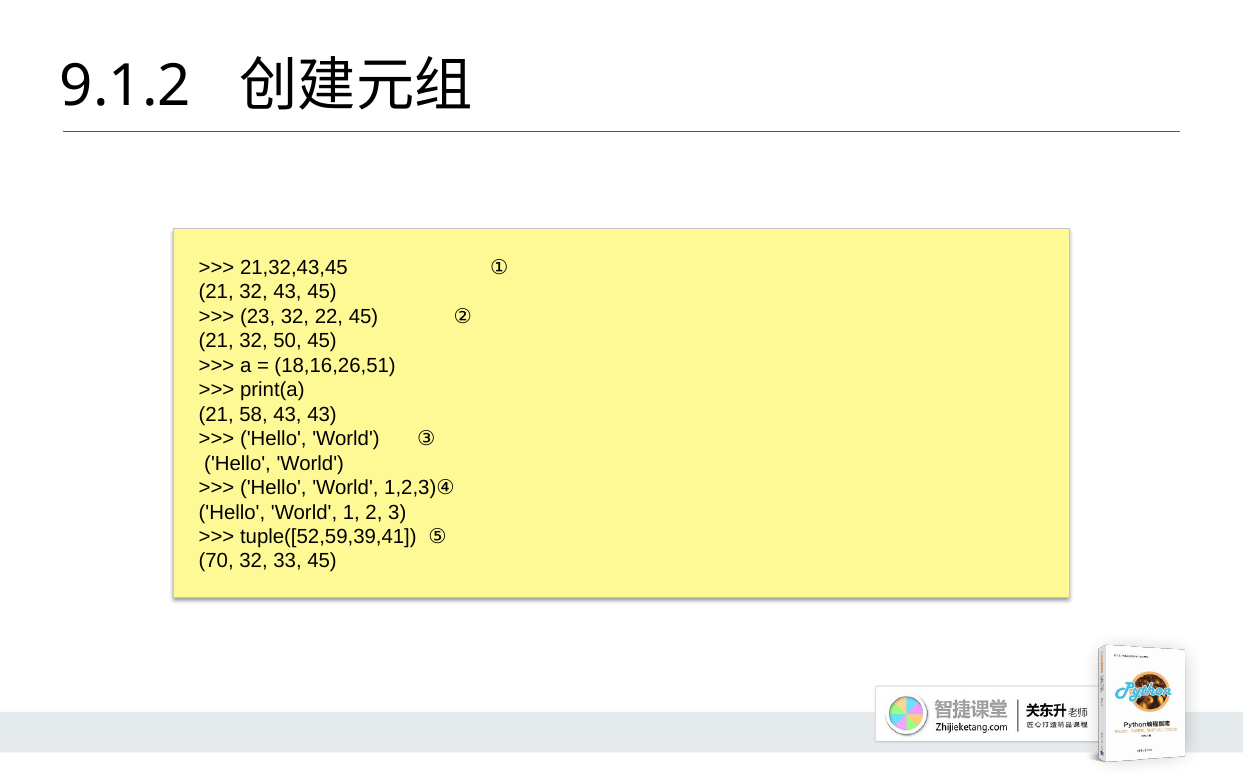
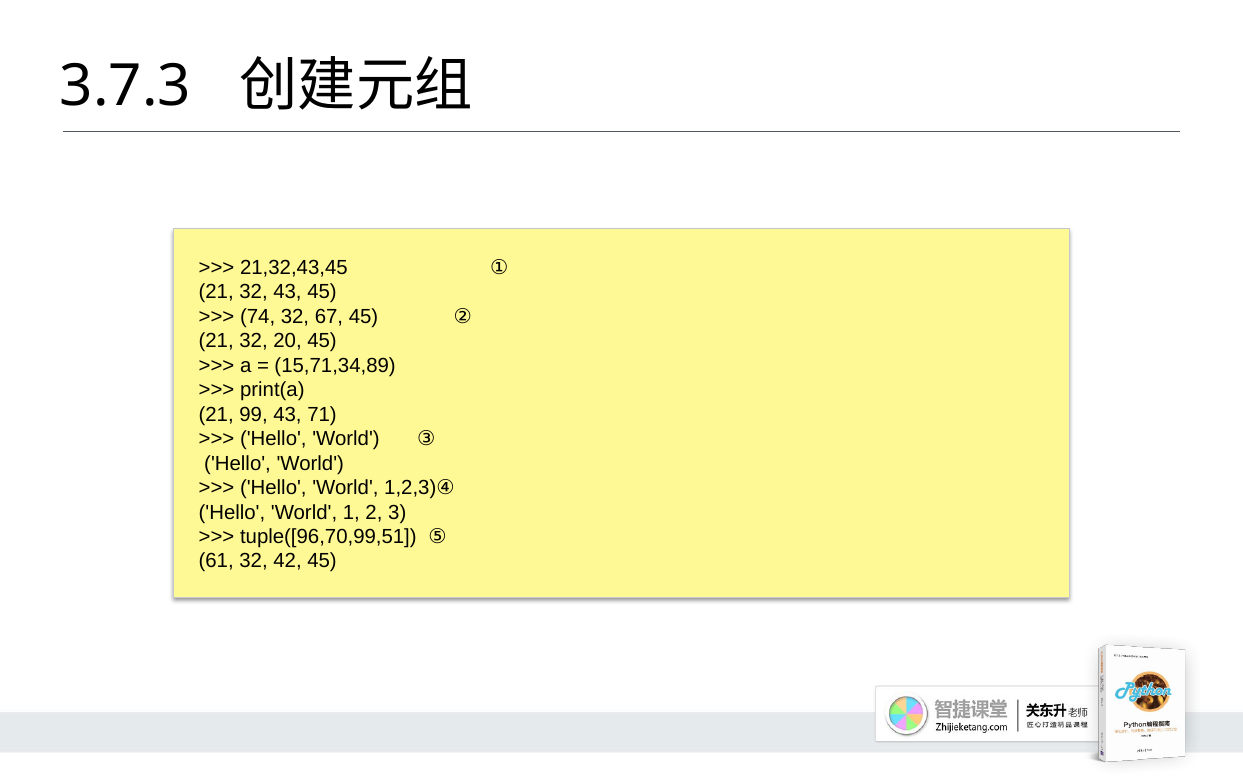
9.1.2: 9.1.2 -> 3.7.3
23: 23 -> 74
22: 22 -> 67
50: 50 -> 20
18,16,26,51: 18,16,26,51 -> 15,71,34,89
58: 58 -> 99
43 43: 43 -> 71
tuple([52,59,39,41: tuple([52,59,39,41 -> tuple([96,70,99,51
70: 70 -> 61
33: 33 -> 42
